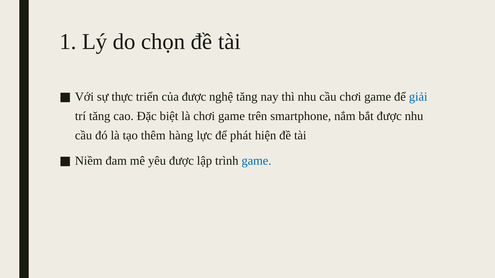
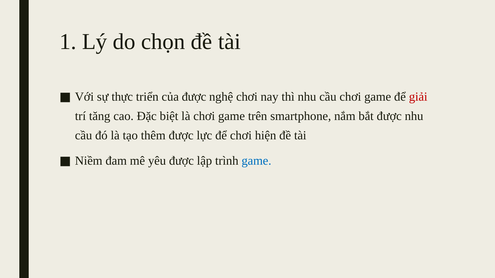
nghệ tăng: tăng -> chơi
giải colour: blue -> red
thêm hàng: hàng -> được
để phát: phát -> chơi
